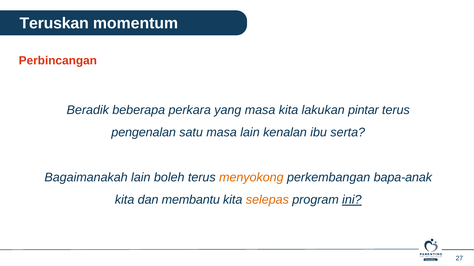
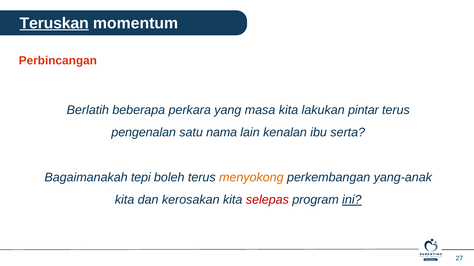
Teruskan underline: none -> present
Beradik: Beradik -> Berlatih
satu masa: masa -> nama
Bagaimanakah lain: lain -> tepi
bapa-anak: bapa-anak -> yang-anak
membantu: membantu -> kerosakan
selepas colour: orange -> red
